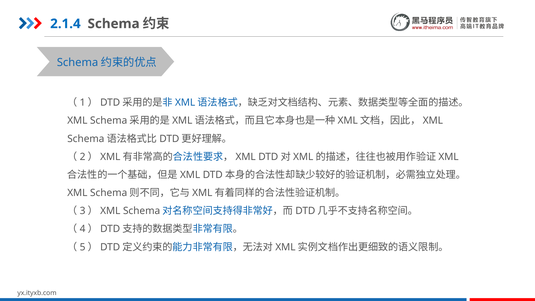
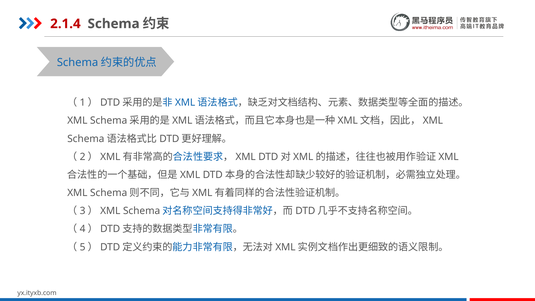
2.1.4 colour: blue -> red
